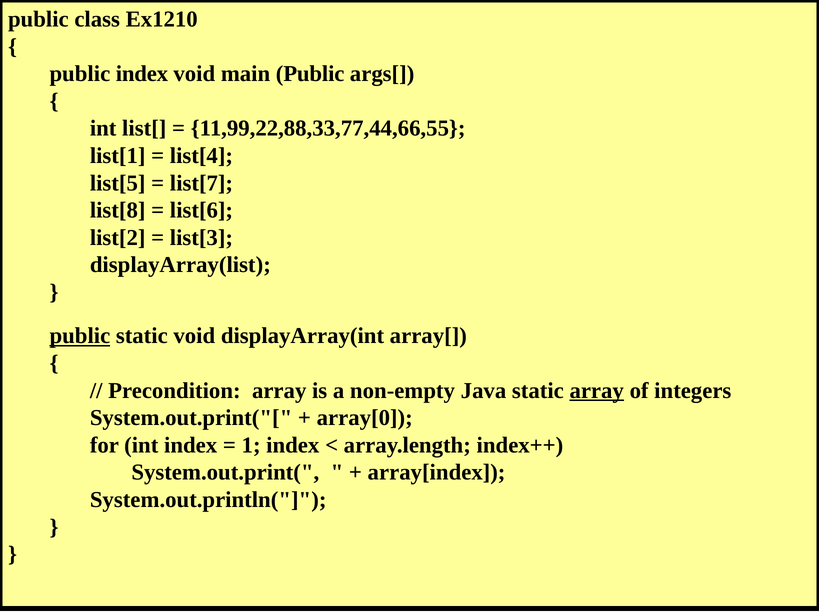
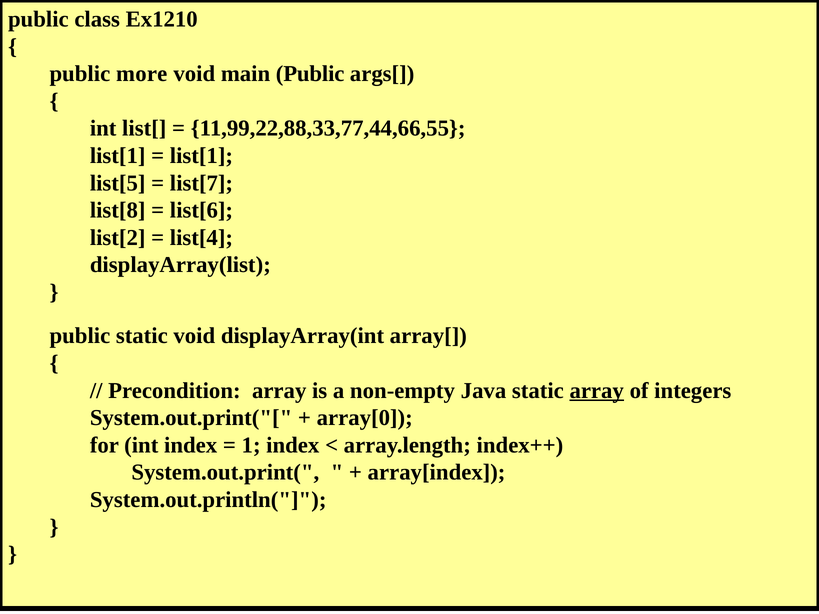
public index: index -> more
list[4 at (201, 156): list[4 -> list[1
list[3: list[3 -> list[4
public at (80, 336) underline: present -> none
